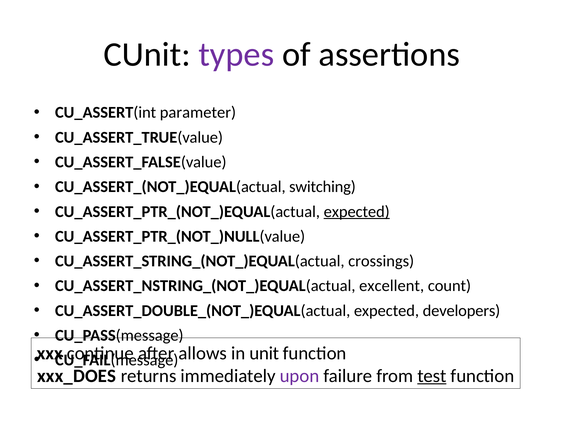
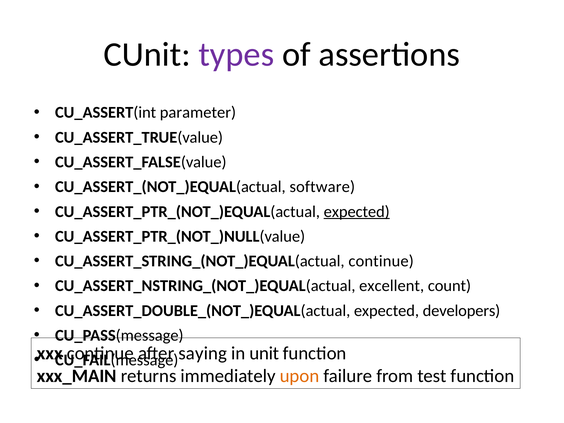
switching: switching -> software
CU_ASSERT_STRING_(NOT_)EQUAL(actual crossings: crossings -> continue
allows: allows -> saying
xxx_DOES: xxx_DOES -> xxx_MAIN
upon colour: purple -> orange
test underline: present -> none
